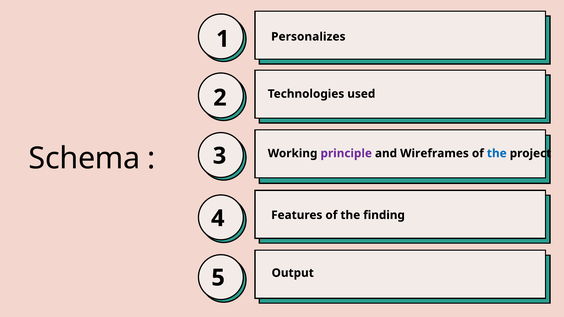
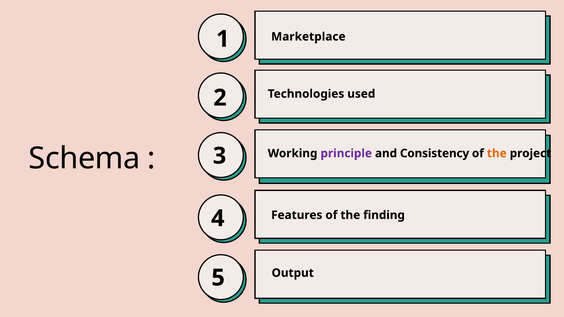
Personalizes: Personalizes -> Marketplace
Wireframes: Wireframes -> Consistency
the at (497, 153) colour: blue -> orange
